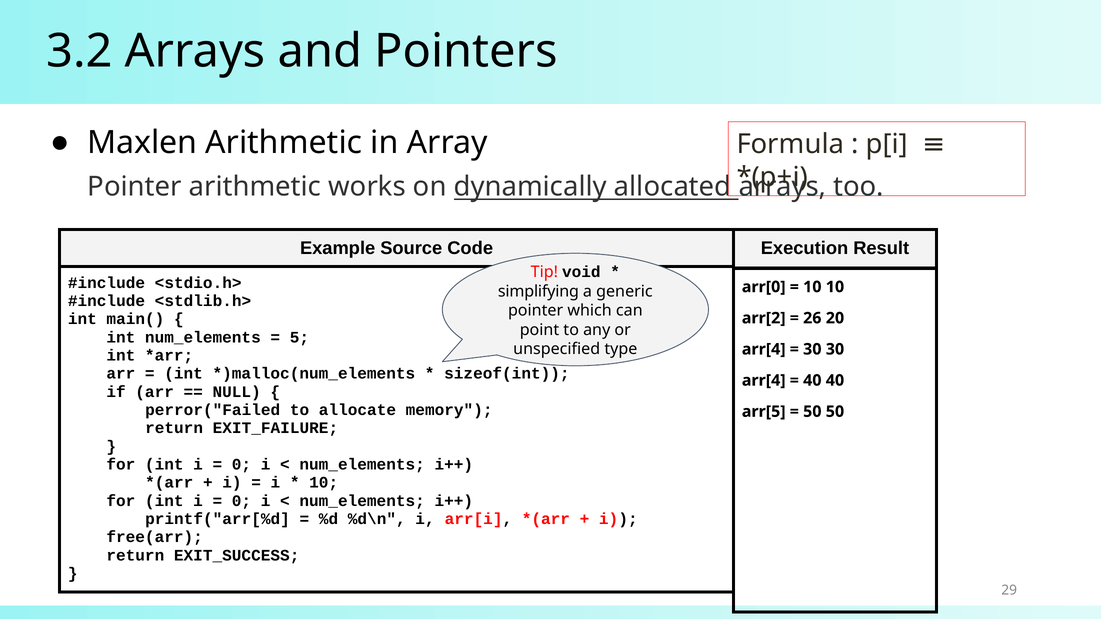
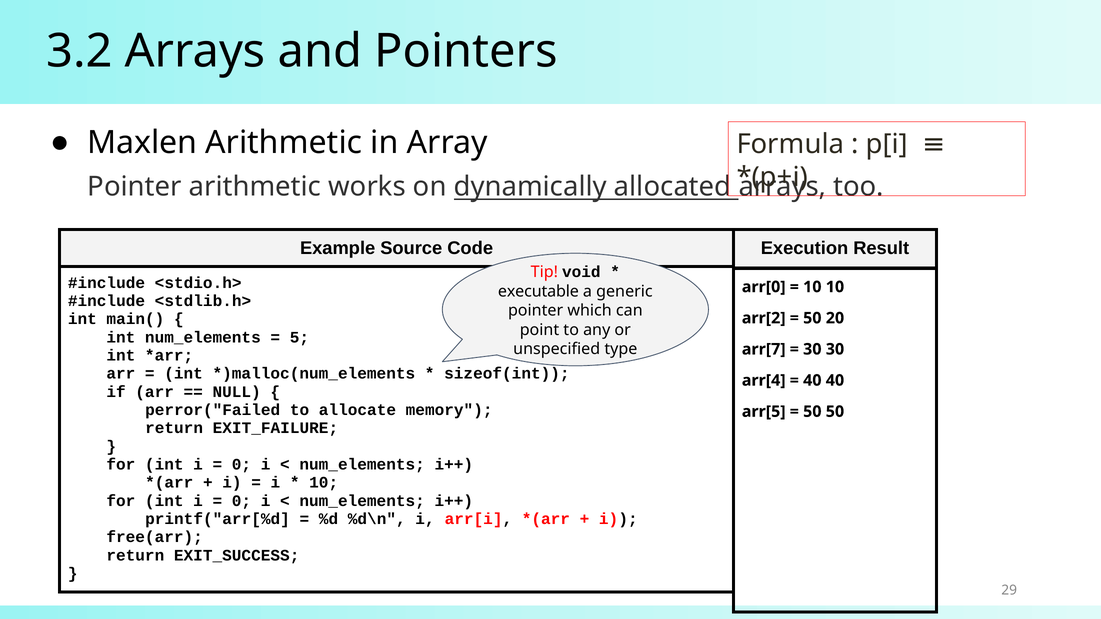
simplifying: simplifying -> executable
26 at (812, 318): 26 -> 50
arr[4 at (764, 349): arr[4 -> arr[7
